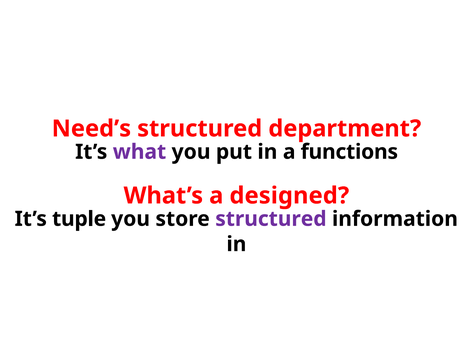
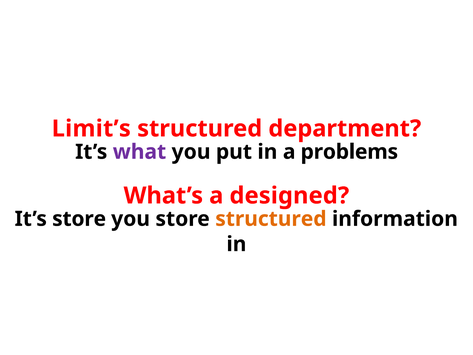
Need’s: Need’s -> Limit’s
functions: functions -> problems
It’s tuple: tuple -> store
structured at (271, 219) colour: purple -> orange
